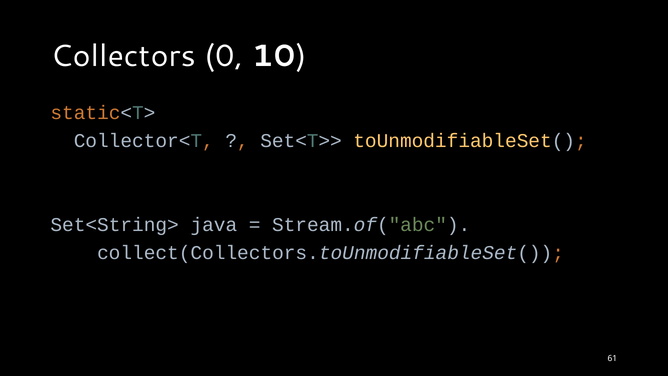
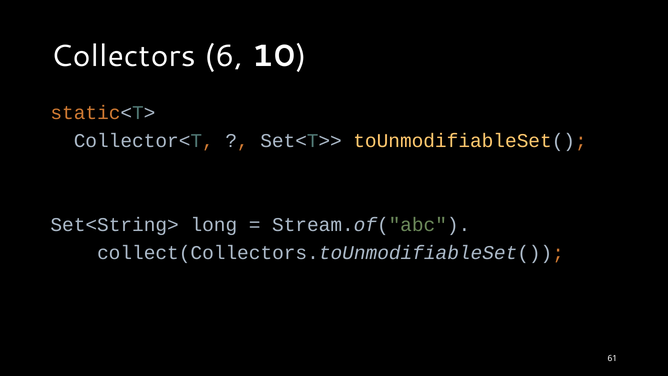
0: 0 -> 6
java: java -> long
